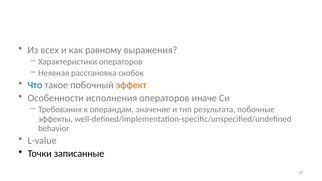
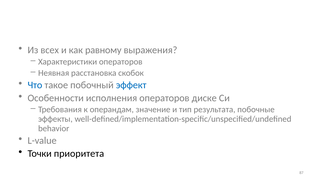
эффект colour: orange -> blue
иначе: иначе -> диске
записанные: записанные -> приоритета
